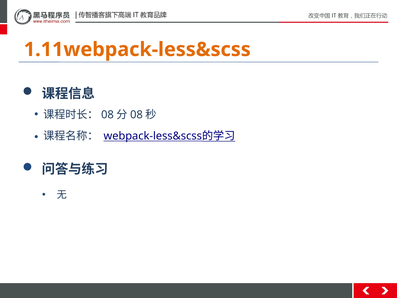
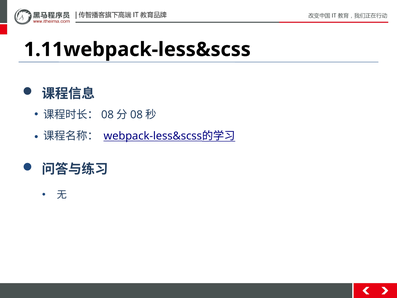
1.11webpack-less&scss colour: orange -> black
